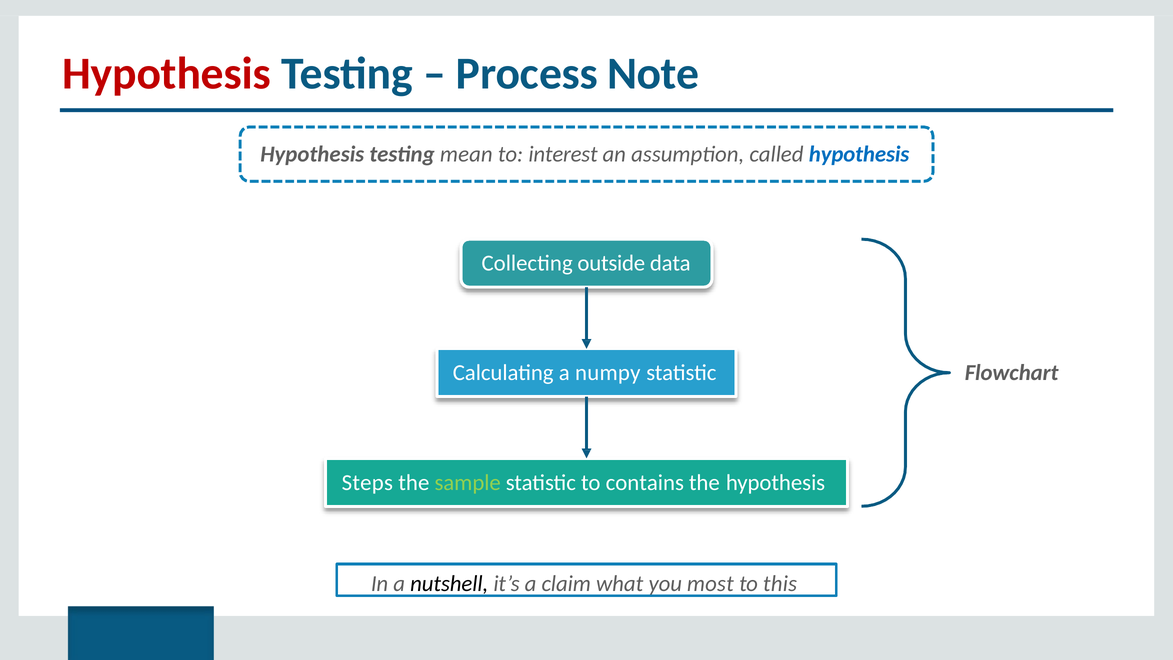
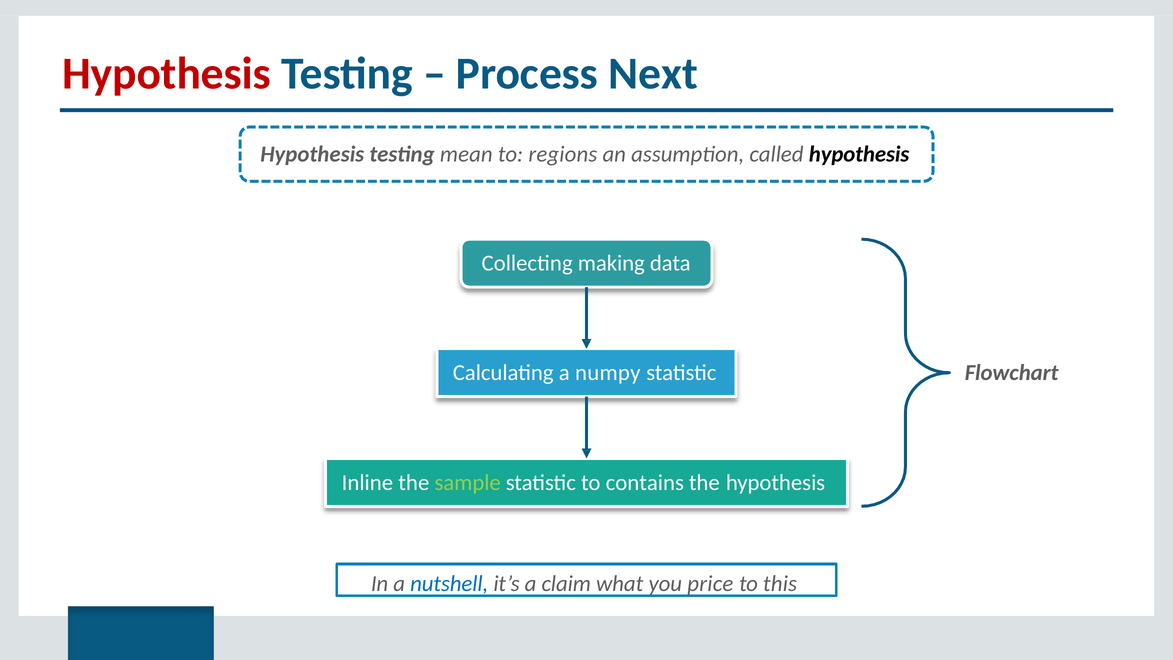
Note: Note -> Next
interest: interest -> regions
hypothesis at (859, 154) colour: blue -> black
outside: outside -> making
Steps: Steps -> Inline
nutshell colour: black -> blue
most: most -> price
